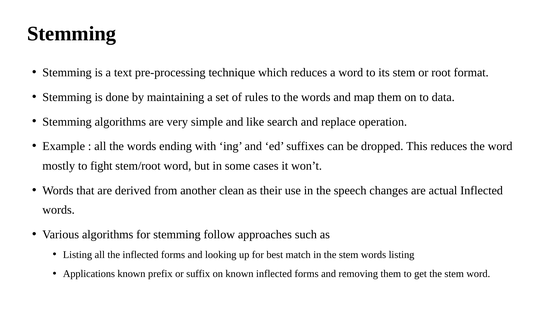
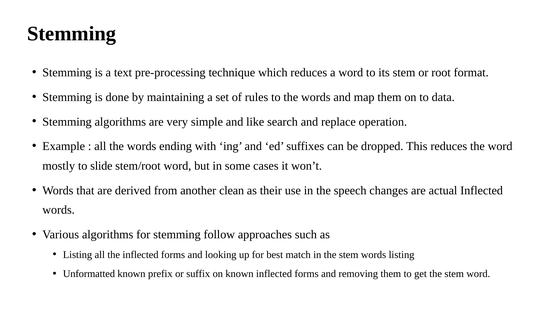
fight: fight -> slide
Applications: Applications -> Unformatted
